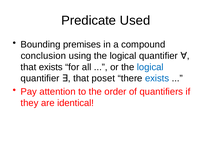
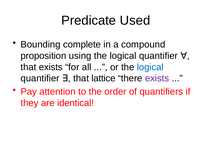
premises: premises -> complete
conclusion: conclusion -> proposition
poset: poset -> lattice
exists at (157, 78) colour: blue -> purple
